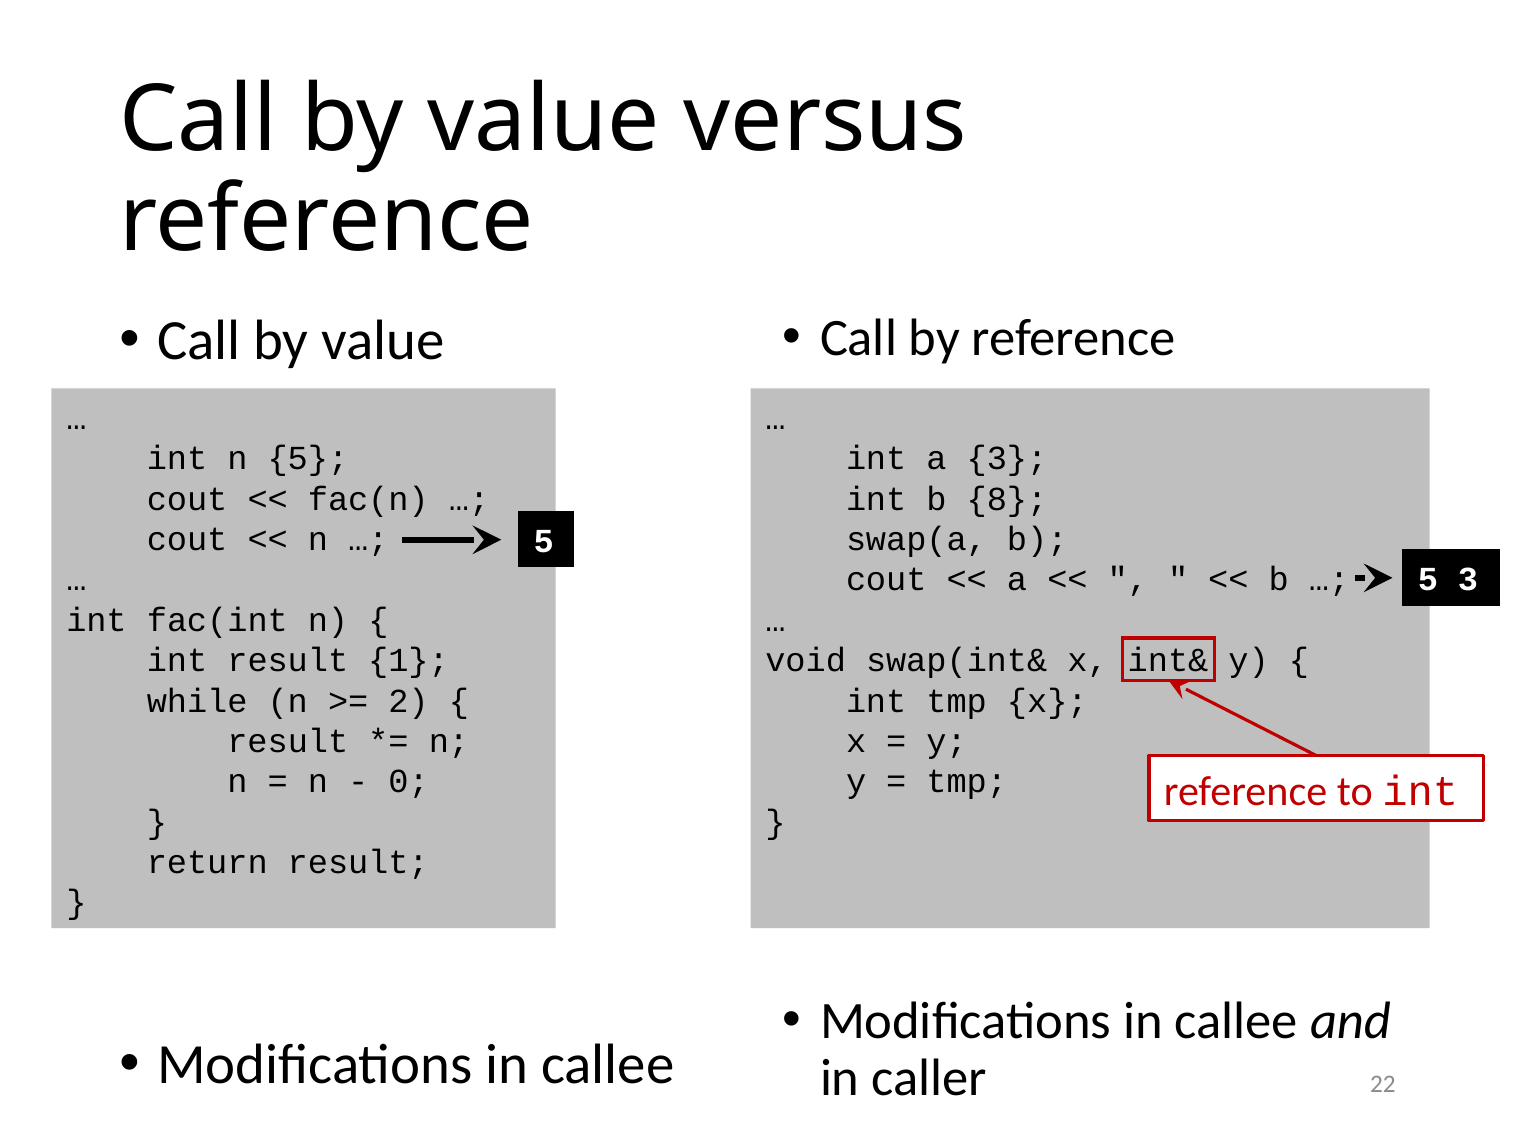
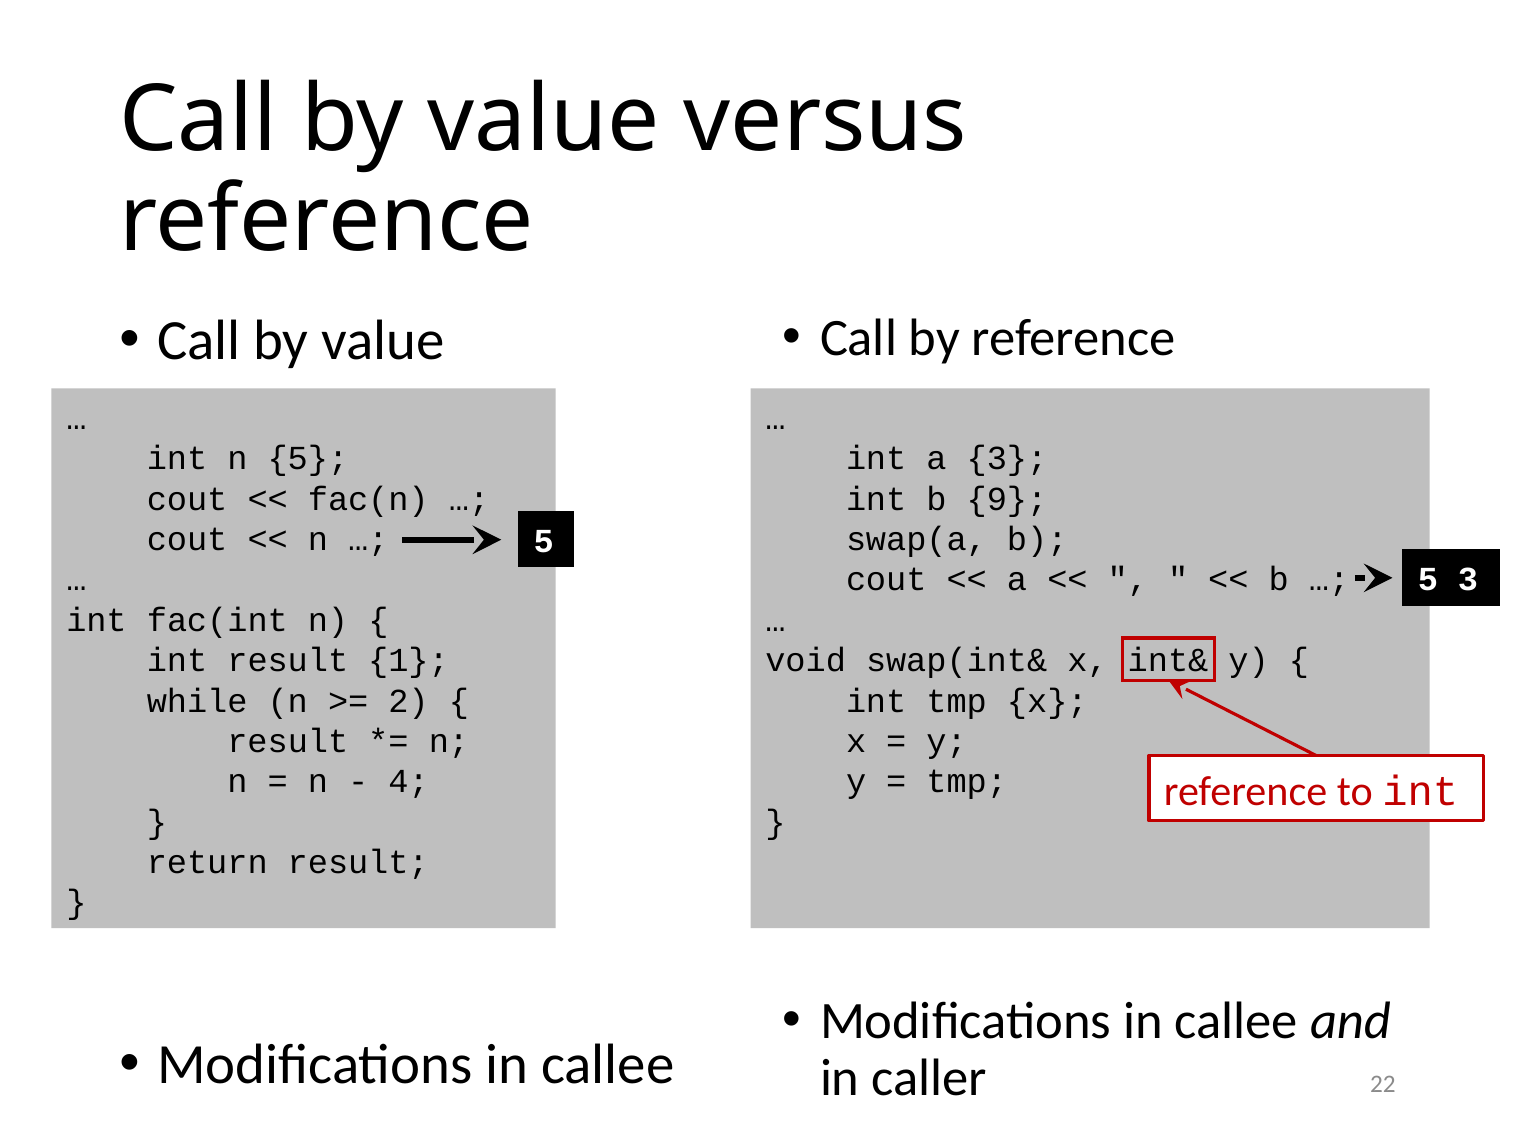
8: 8 -> 9
0: 0 -> 4
